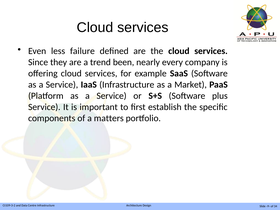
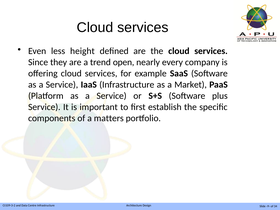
failure: failure -> height
been: been -> open
